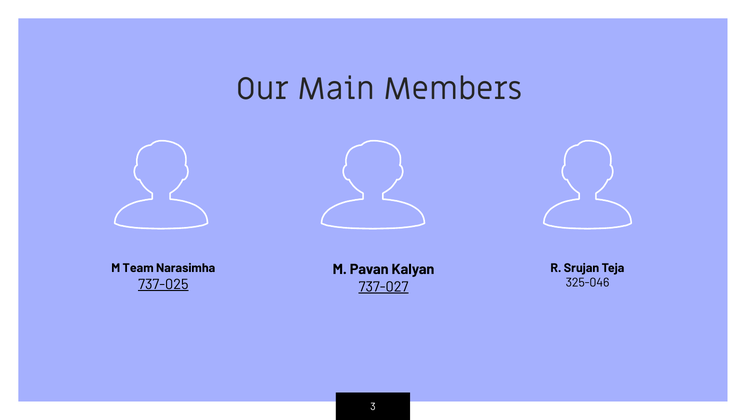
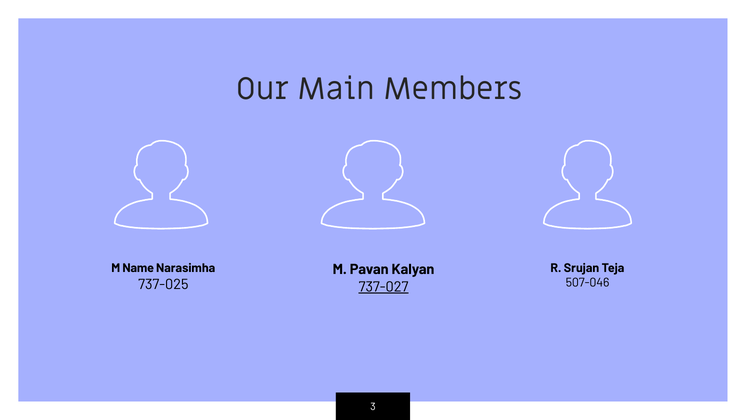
M Team: Team -> Name
325-046: 325-046 -> 507-046
737-025 underline: present -> none
